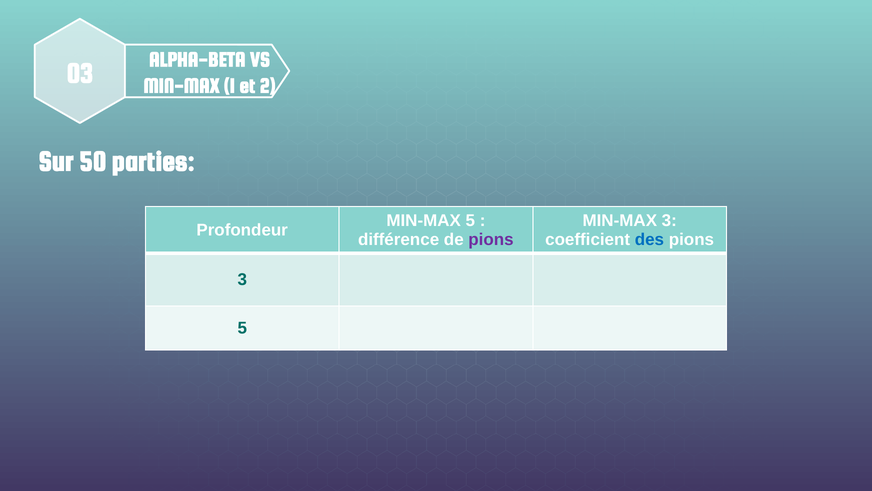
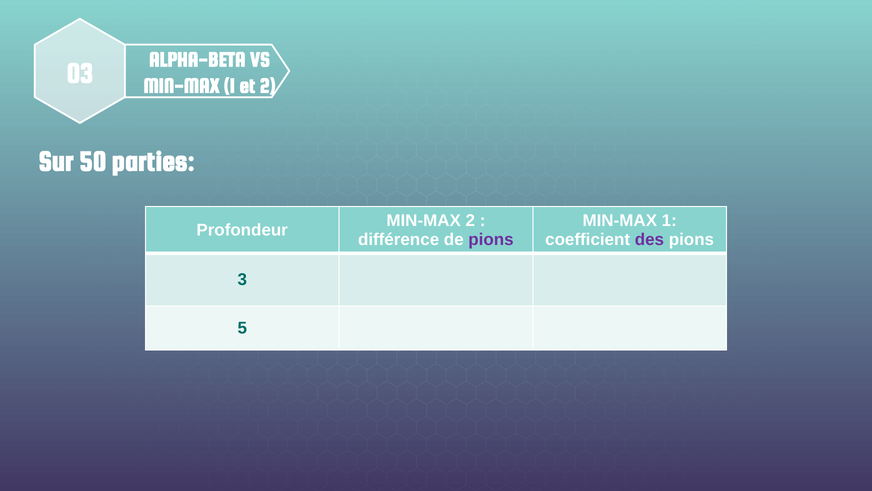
MIN-MAX 5: 5 -> 2
3 at (669, 220): 3 -> 1
des colour: blue -> purple
